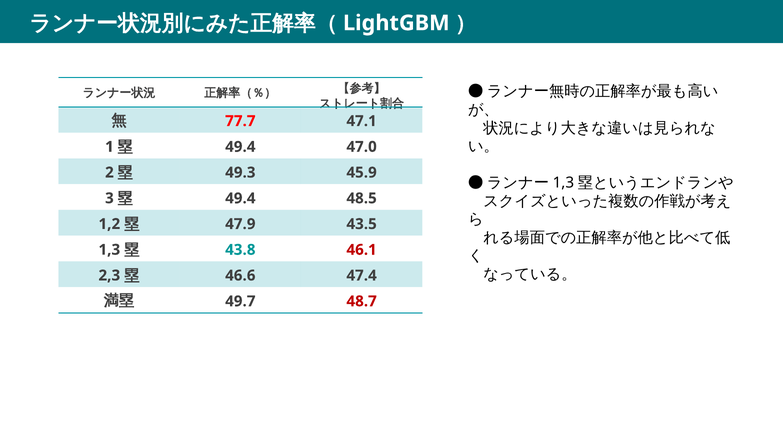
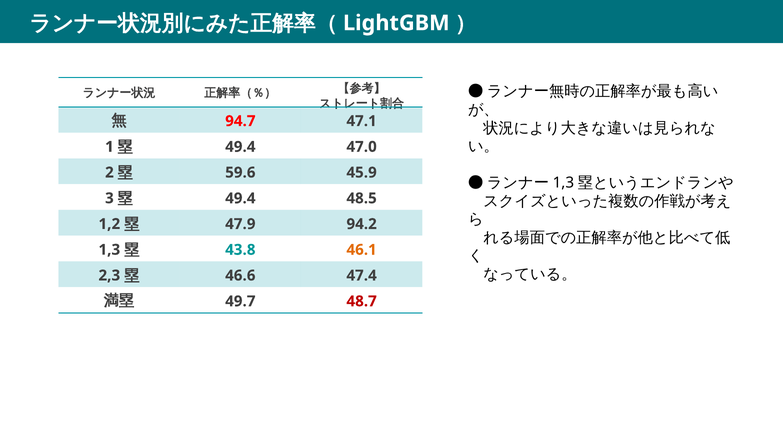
77.7: 77.7 -> 94.7
49.3: 49.3 -> 59.6
43.5: 43.5 -> 94.2
46.1 colour: red -> orange
